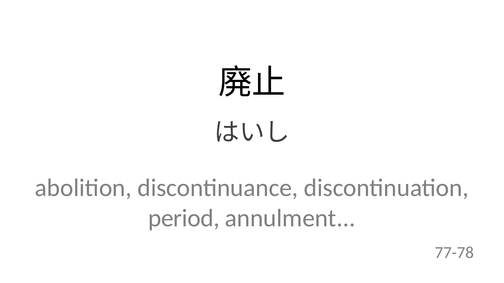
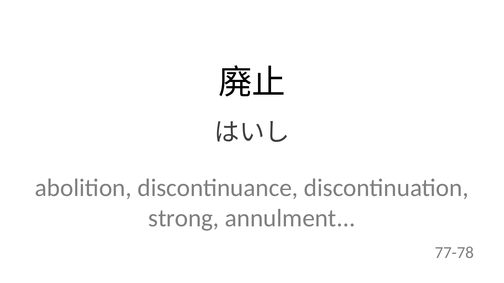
period: period -> strong
